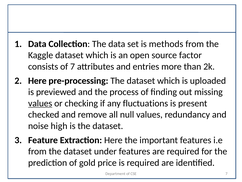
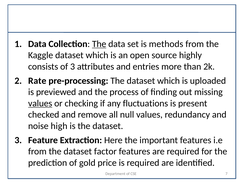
The at (99, 44) underline: none -> present
factor: factor -> highly
of 7: 7 -> 3
Here at (37, 80): Here -> Rate
under: under -> factor
